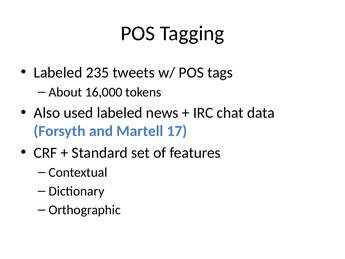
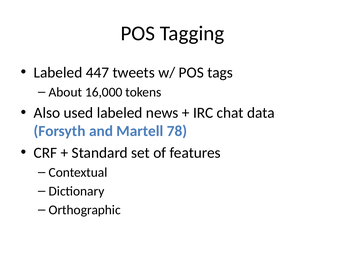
235: 235 -> 447
17: 17 -> 78
